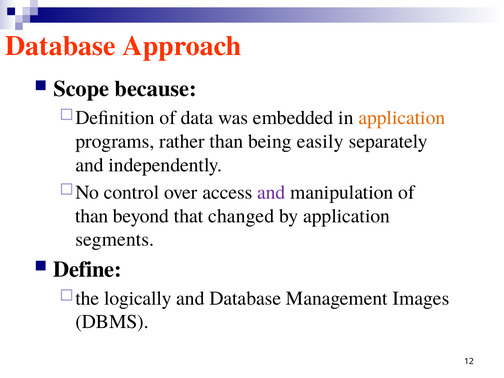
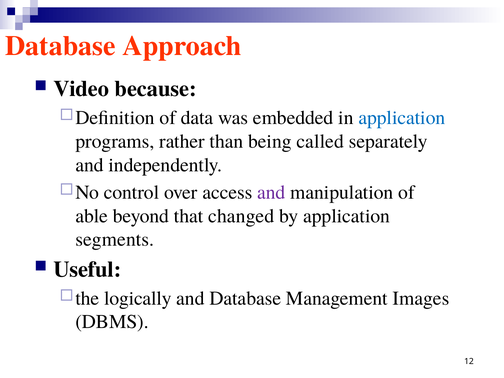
Scope: Scope -> Video
application at (402, 118) colour: orange -> blue
easily: easily -> called
than at (92, 216): than -> able
Define: Define -> Useful
